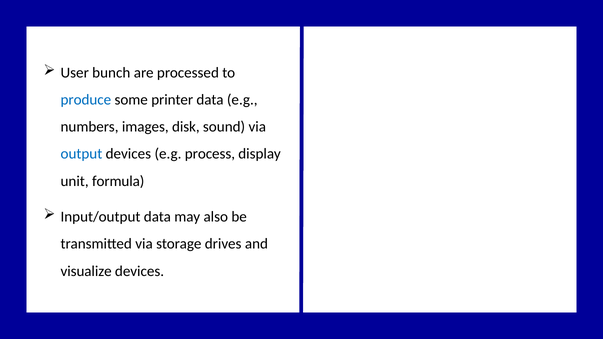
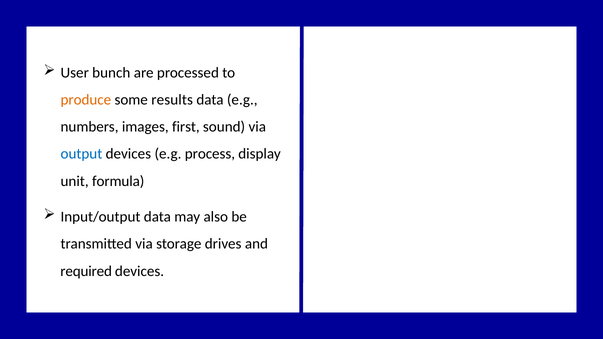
produce colour: blue -> orange
printer: printer -> results
disk: disk -> first
visualize: visualize -> required
